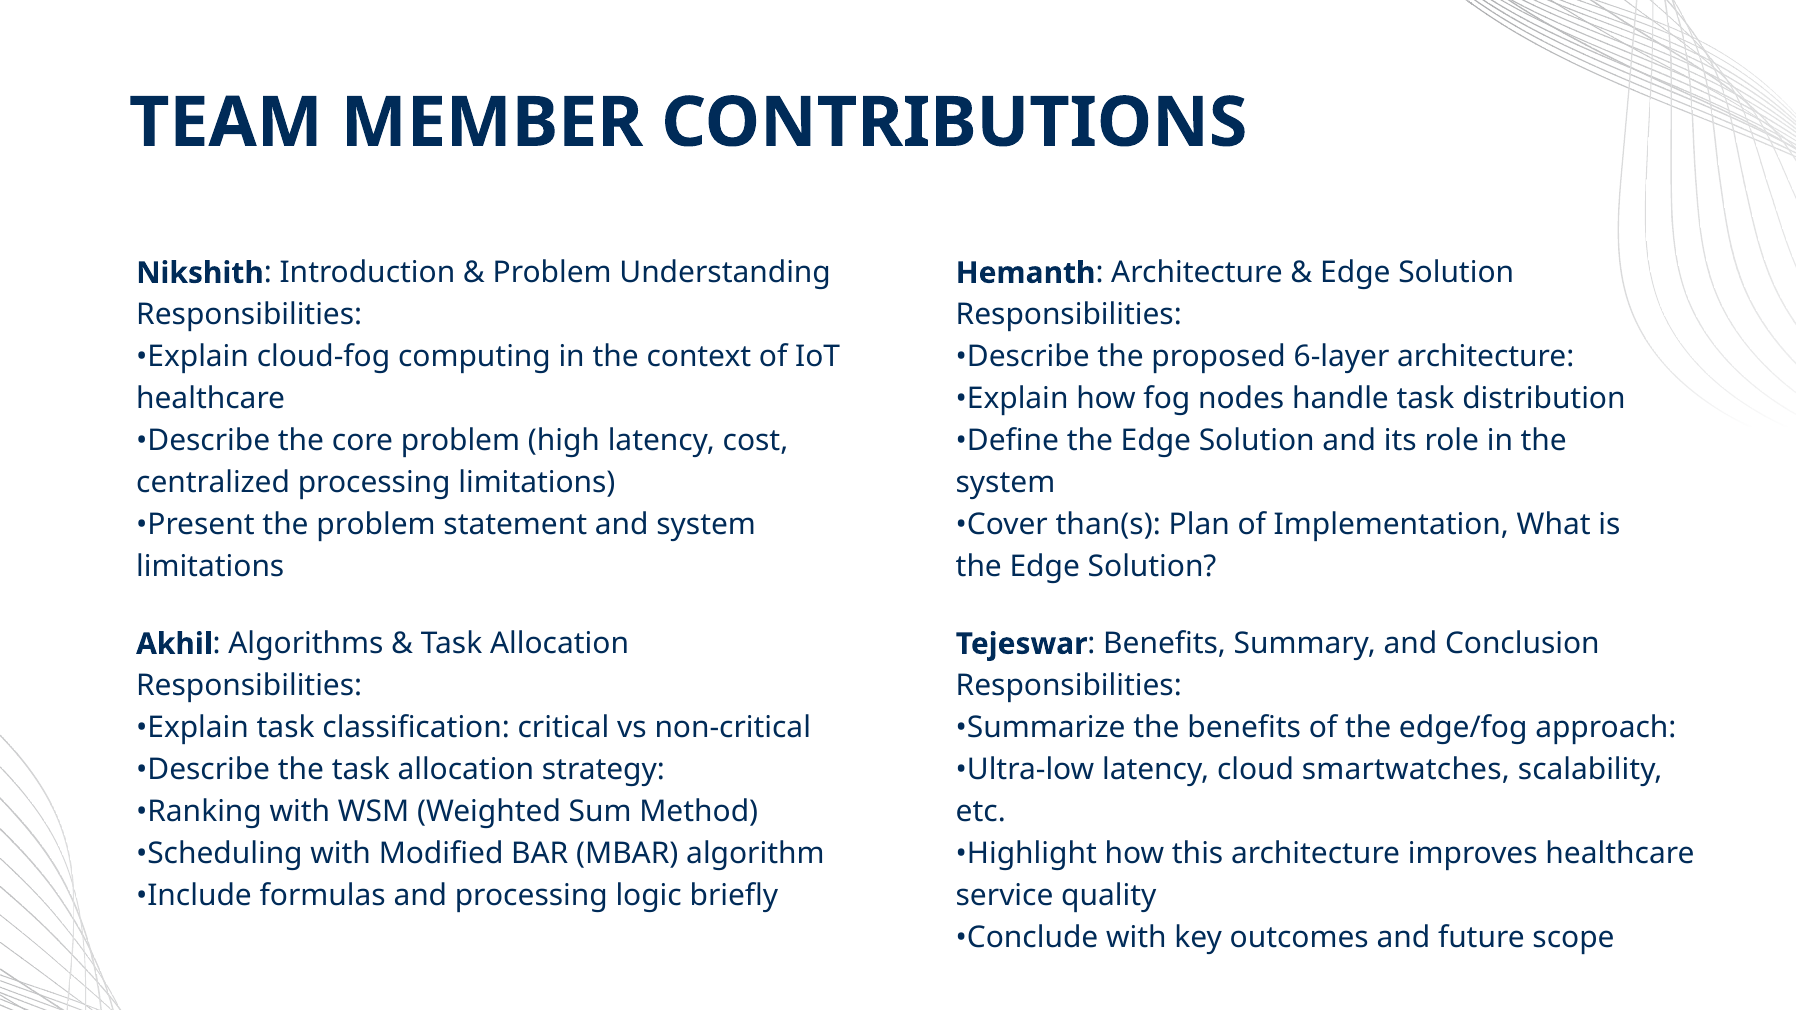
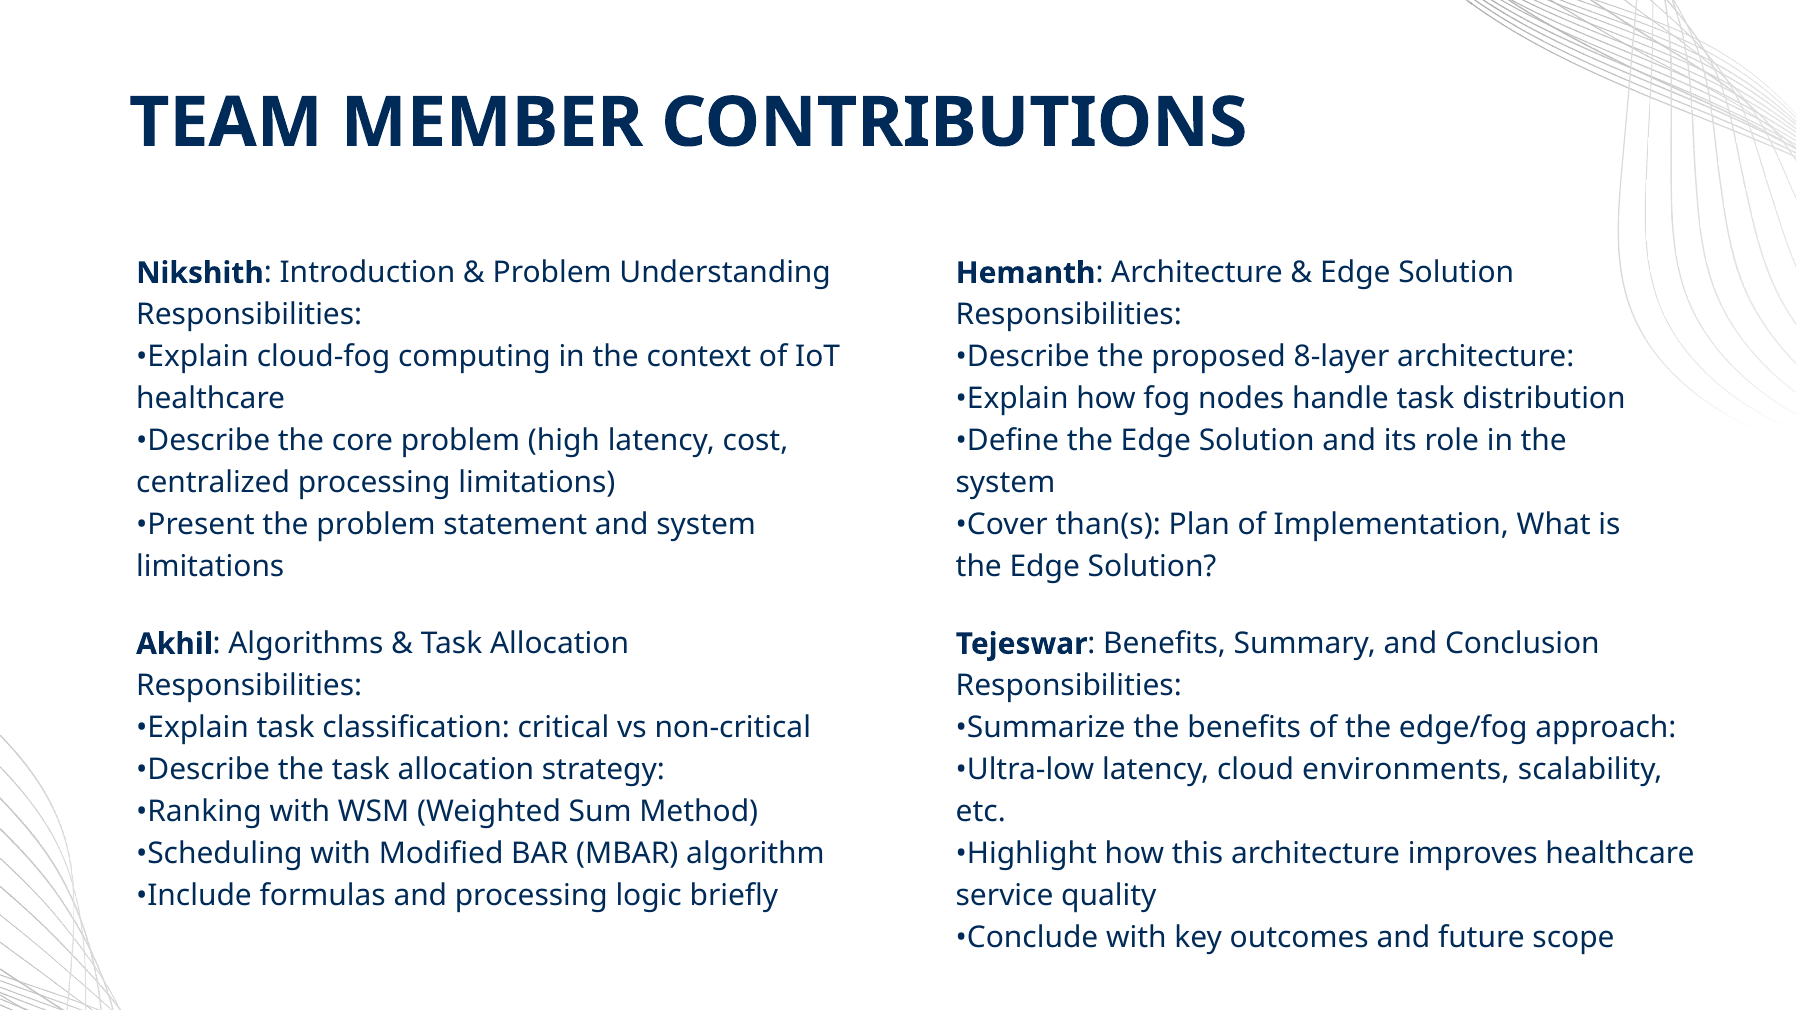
6-layer: 6-layer -> 8-layer
smartwatches: smartwatches -> environments
